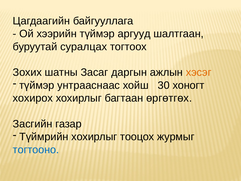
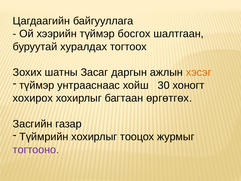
аргууд: аргууд -> босгох
суралцах: суралцах -> хуралдах
тогтооно colour: blue -> purple
